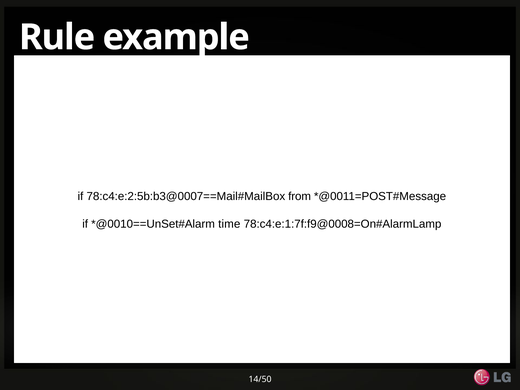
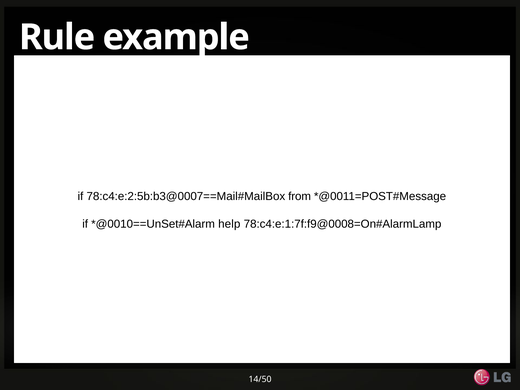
time: time -> help
